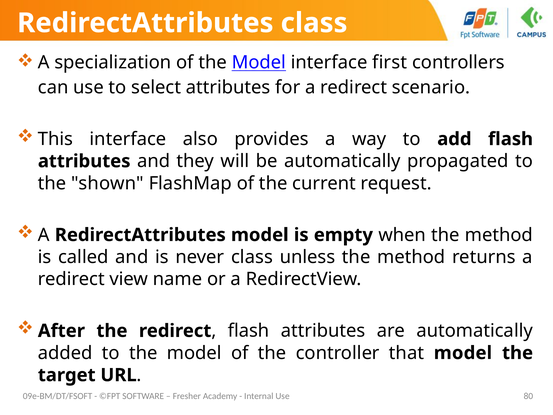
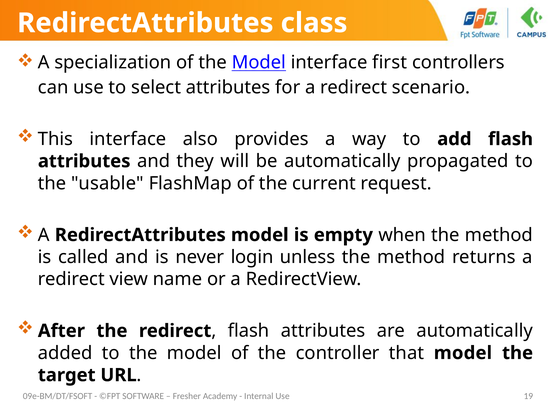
shown: shown -> usable
never class: class -> login
80: 80 -> 19
